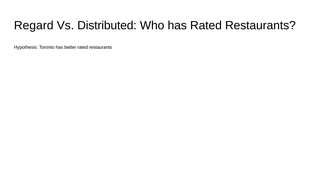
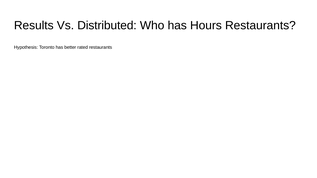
Regard: Regard -> Results
has Rated: Rated -> Hours
